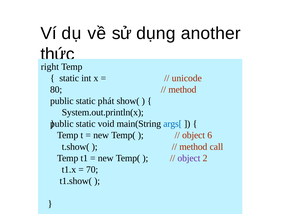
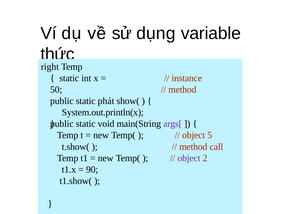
another: another -> variable
unicode: unicode -> instance
80: 80 -> 50
args[ colour: blue -> purple
6: 6 -> 5
70: 70 -> 90
